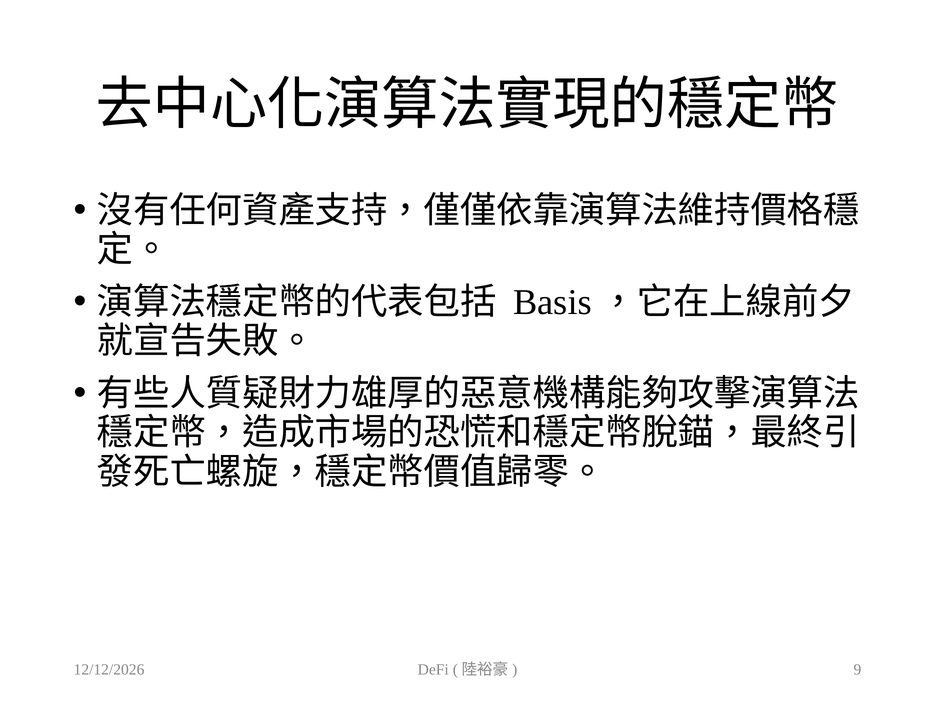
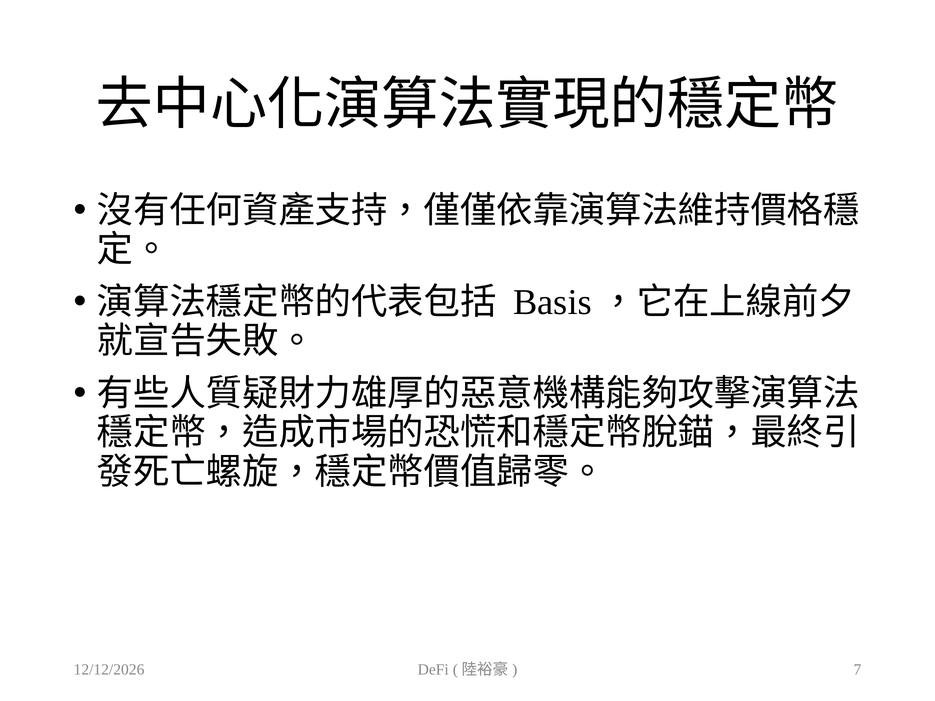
9: 9 -> 7
